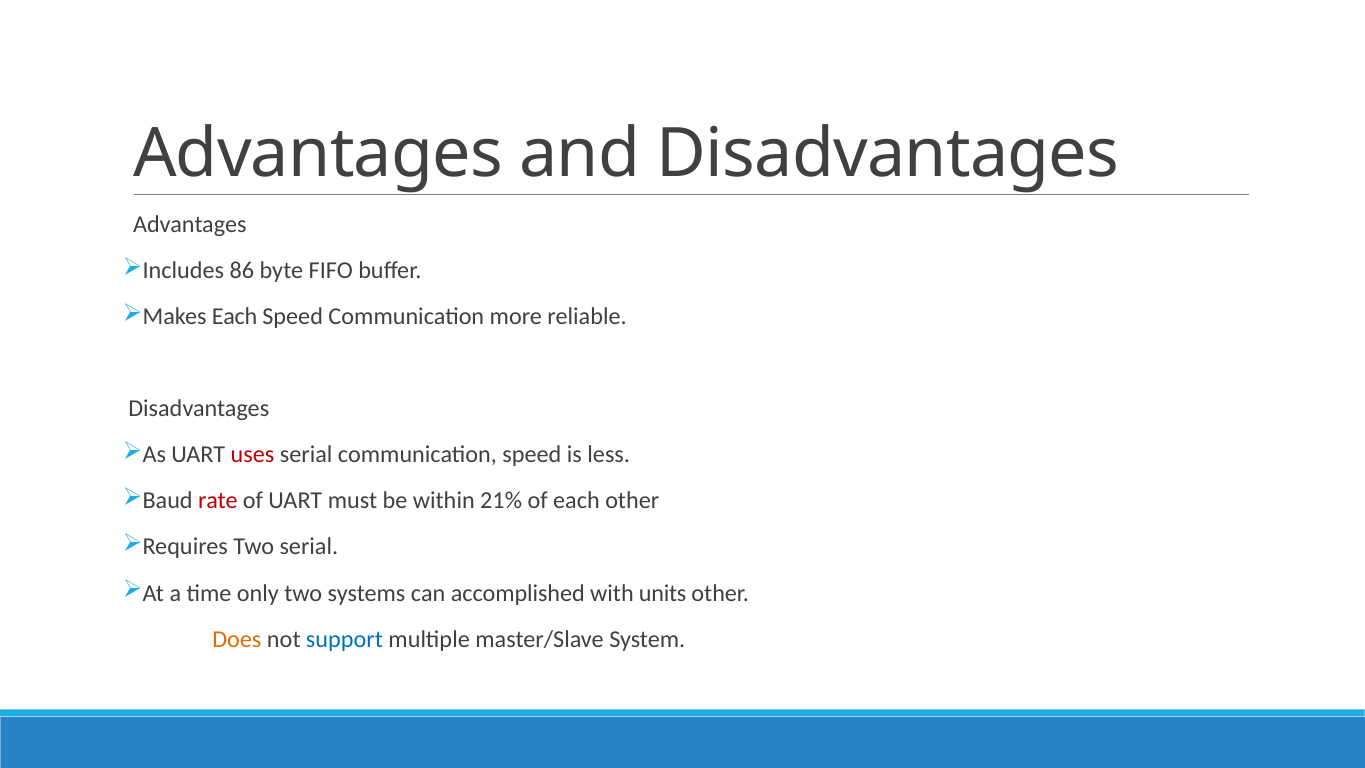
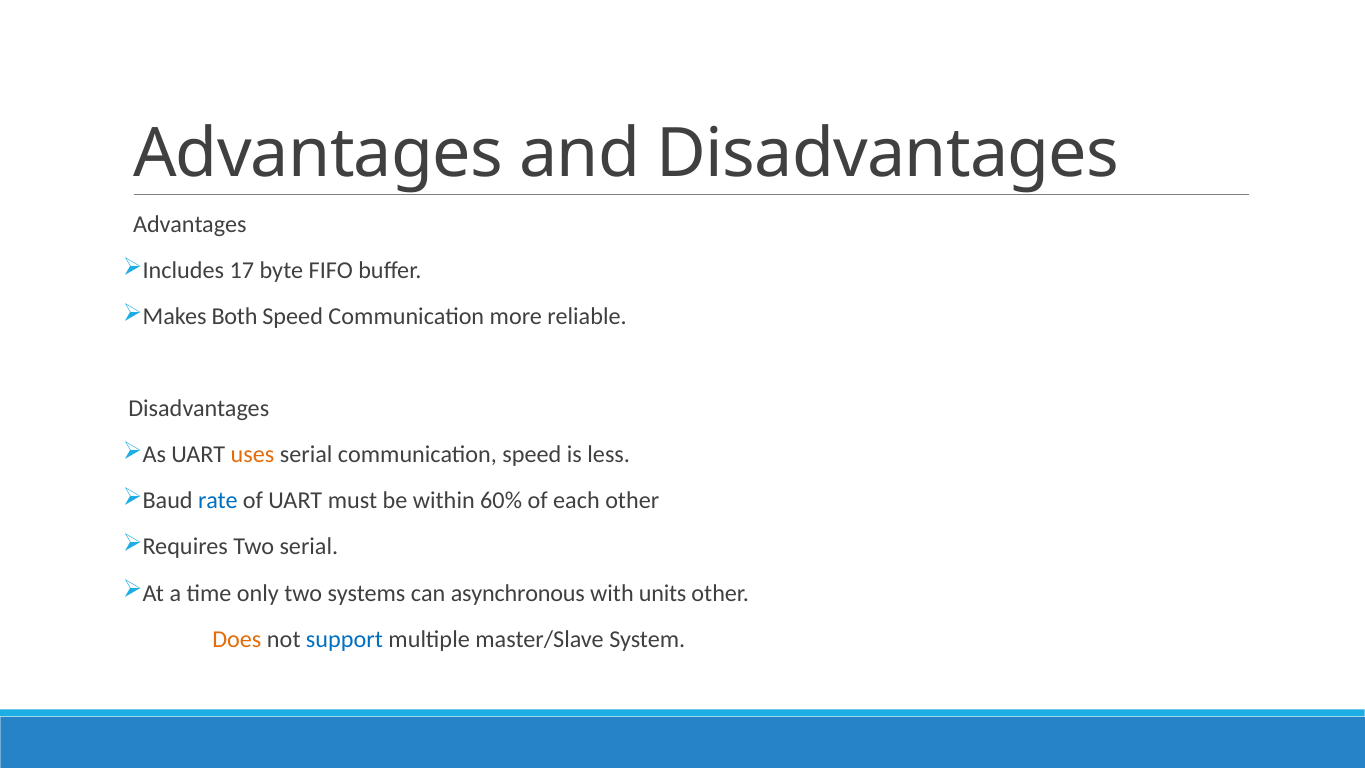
86: 86 -> 17
Each at (235, 317): Each -> Both
uses colour: red -> orange
rate colour: red -> blue
21%: 21% -> 60%
accomplished: accomplished -> asynchronous
